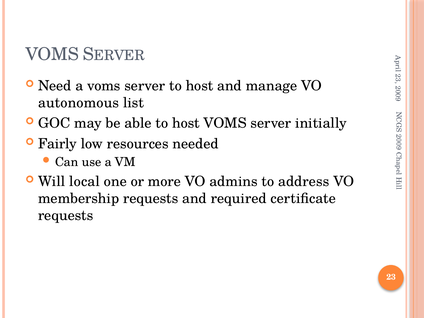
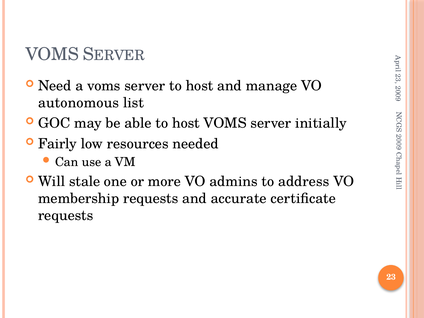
local: local -> stale
required: required -> accurate
